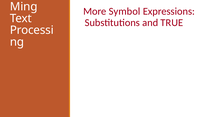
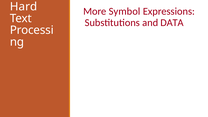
Ming: Ming -> Hard
TRUE: TRUE -> DATA
